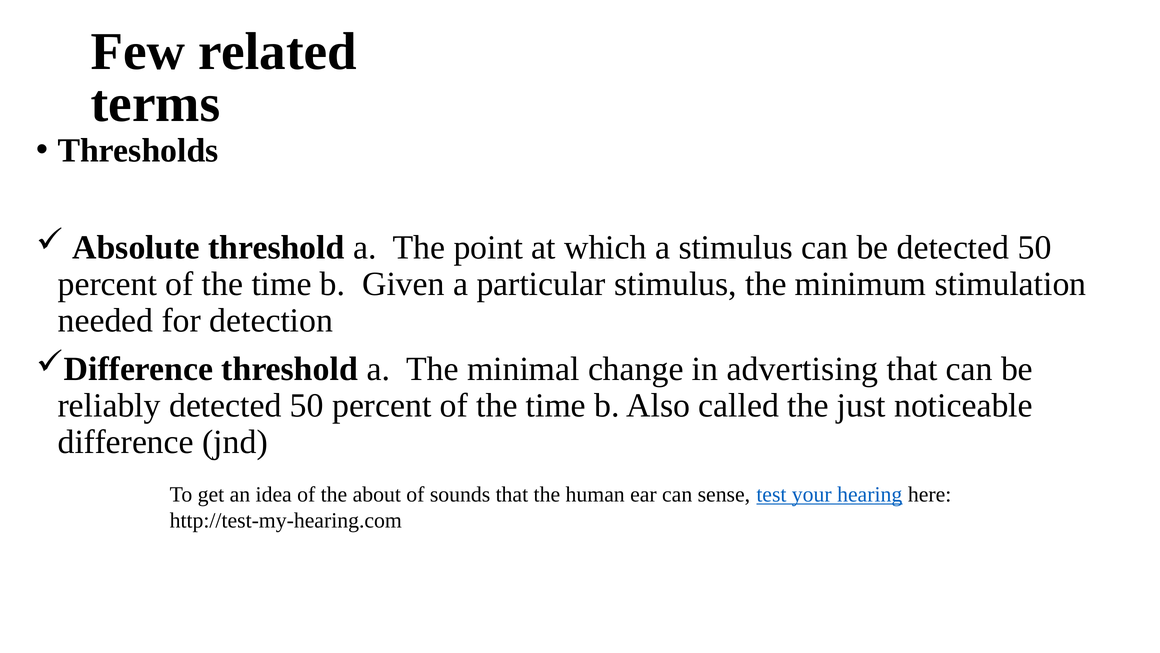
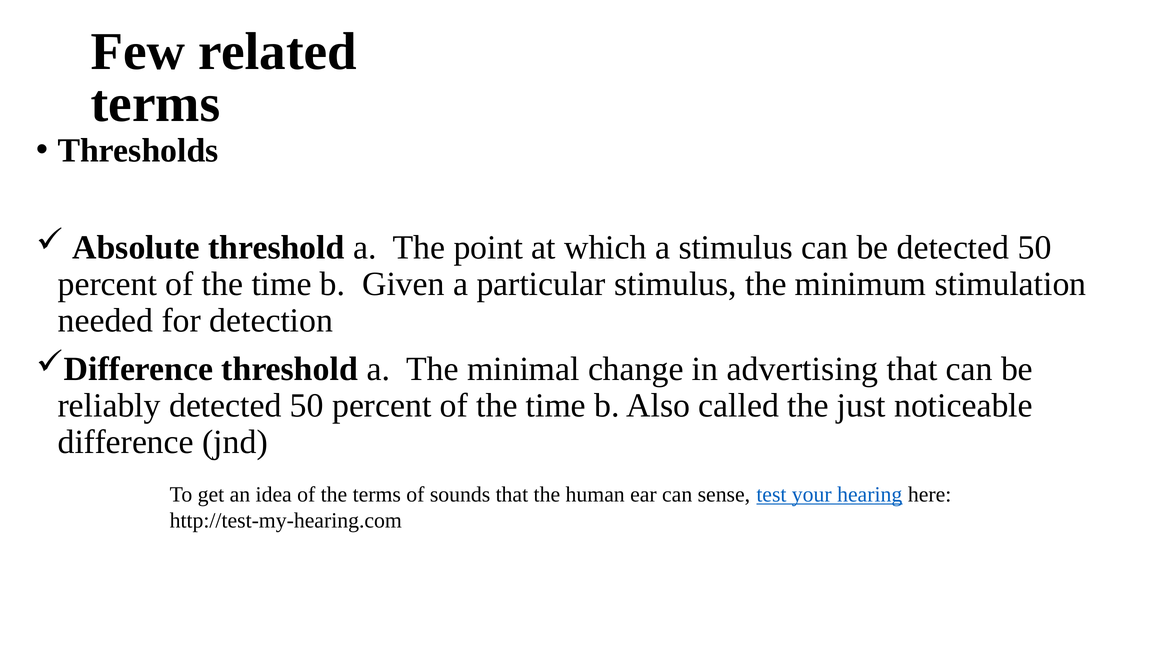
the about: about -> terms
